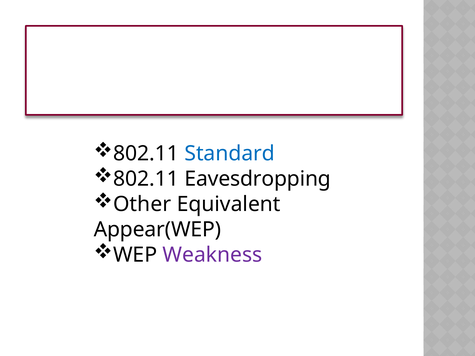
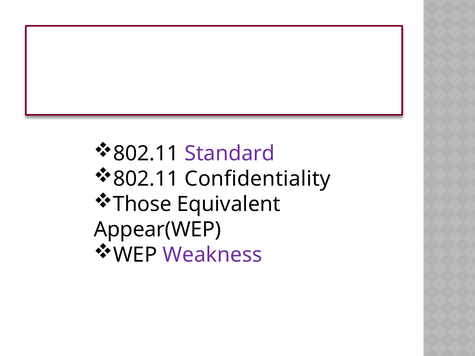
Standard colour: blue -> purple
Eavesdropping: Eavesdropping -> Confidentiality
Other: Other -> Those
